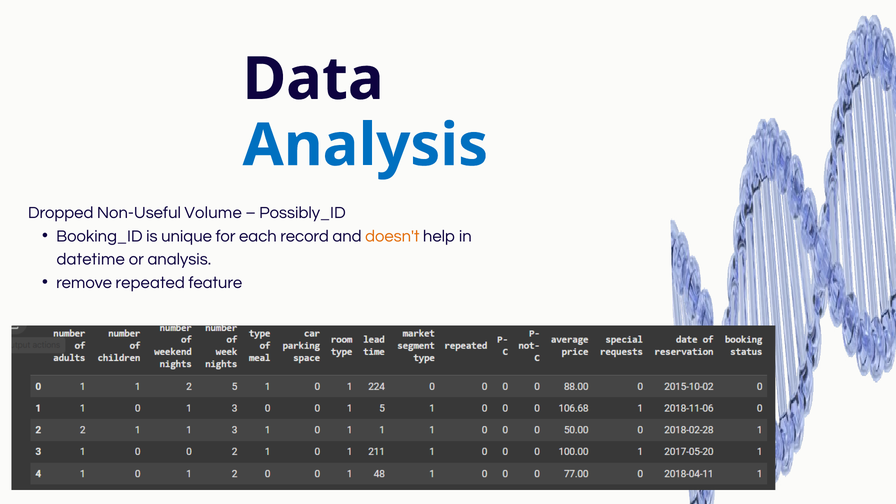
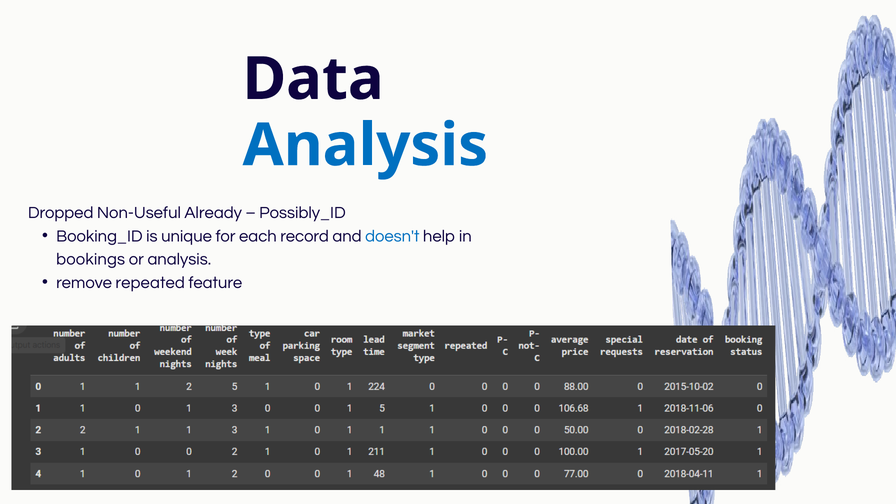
Volume: Volume -> Already
doesn't colour: orange -> blue
datetime: datetime -> bookings
